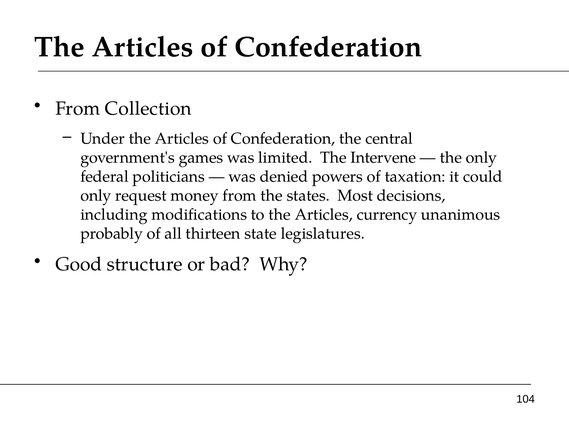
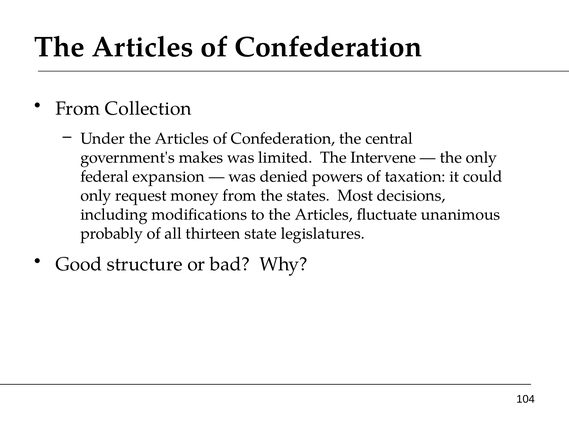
games: games -> makes
politicians: politicians -> expansion
currency: currency -> fluctuate
